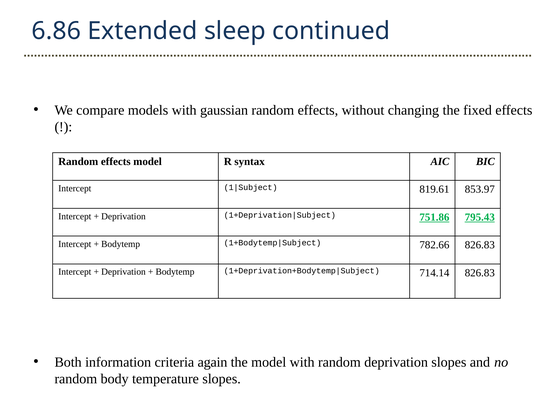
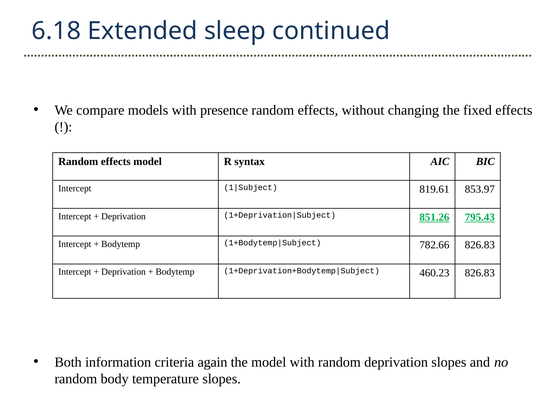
6.86: 6.86 -> 6.18
gaussian: gaussian -> presence
751.86: 751.86 -> 851.26
714.14: 714.14 -> 460.23
